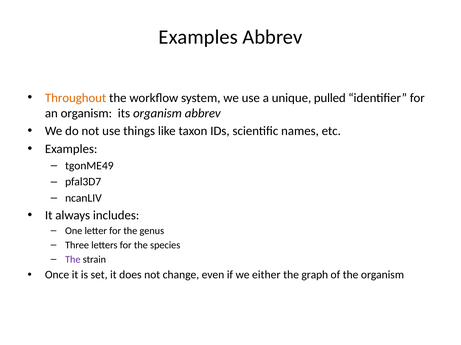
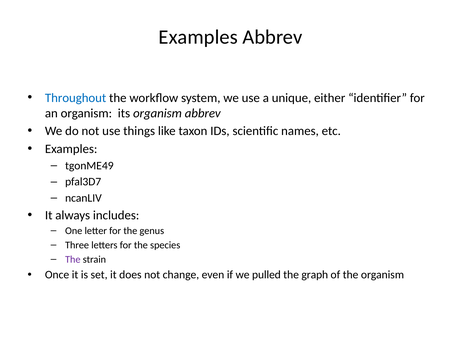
Throughout colour: orange -> blue
pulled: pulled -> either
either: either -> pulled
